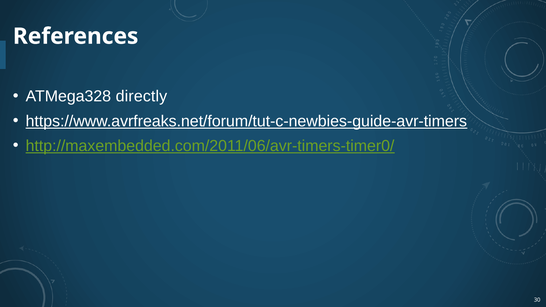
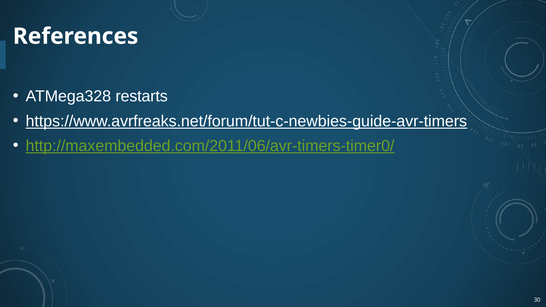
directly: directly -> restarts
